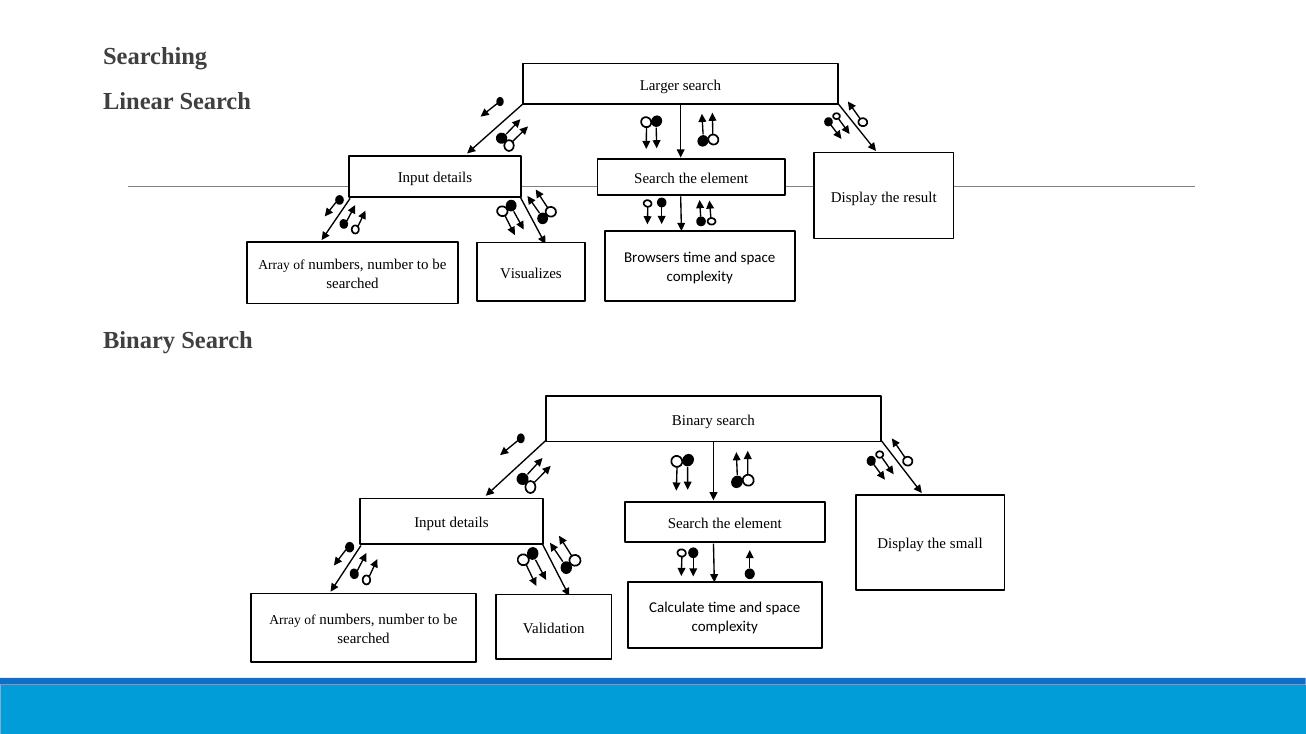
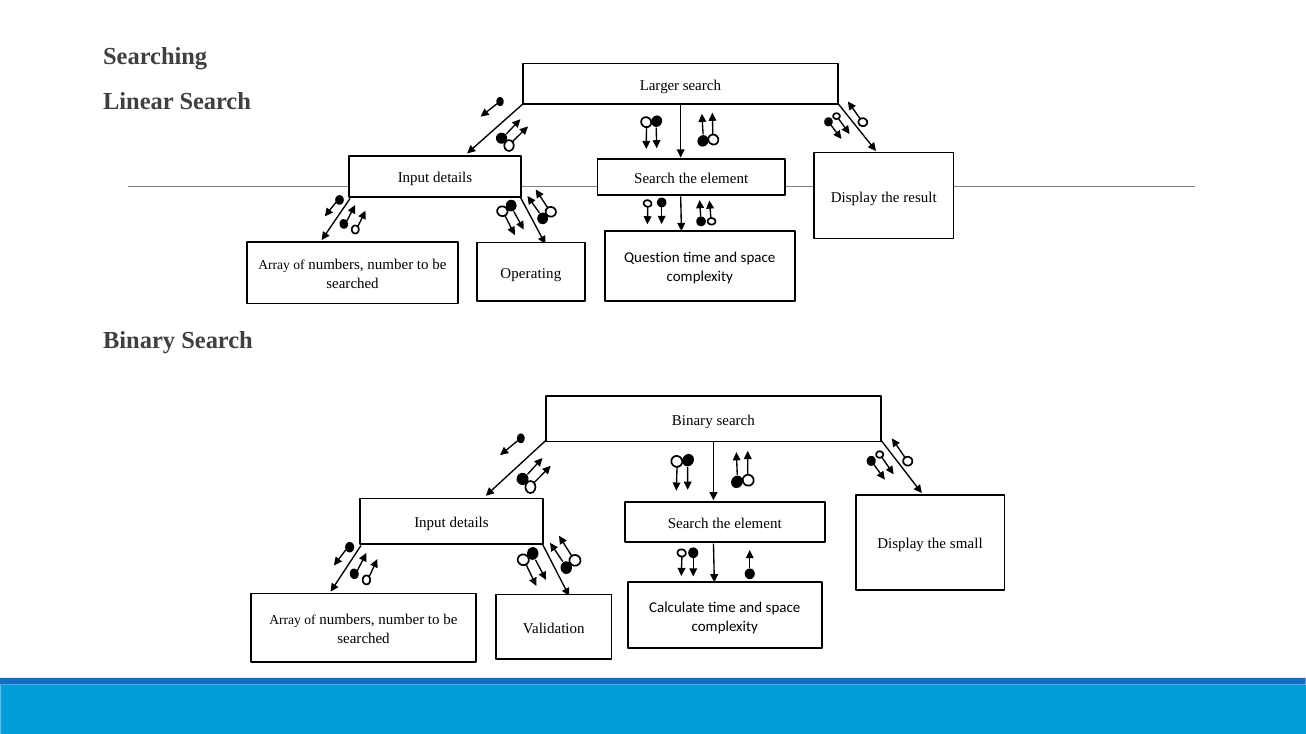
Browsers: Browsers -> Question
Visualizes: Visualizes -> Operating
